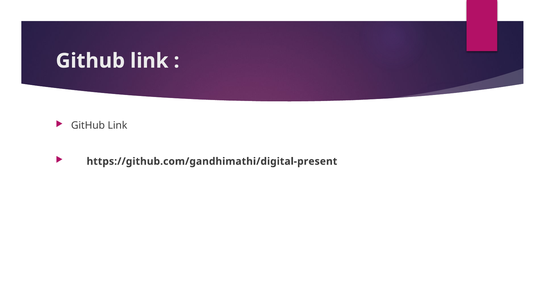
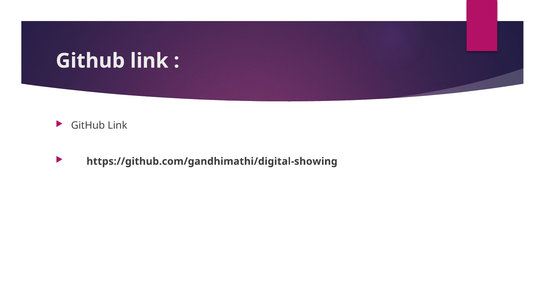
https://github.com/gandhimathi/digital-present: https://github.com/gandhimathi/digital-present -> https://github.com/gandhimathi/digital-showing
